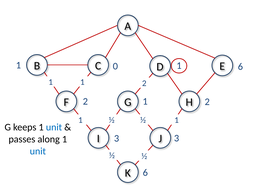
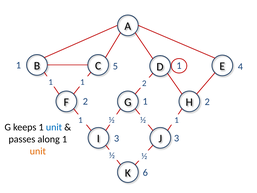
0: 0 -> 5
1 6: 6 -> 4
unit at (38, 151) colour: blue -> orange
